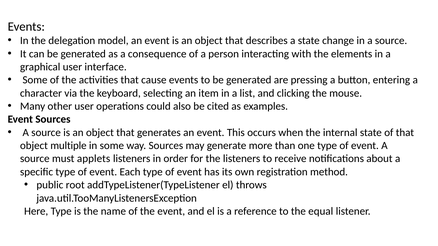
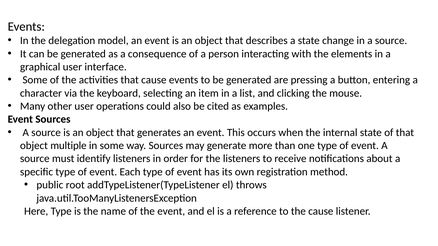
applets: applets -> identify
the equal: equal -> cause
